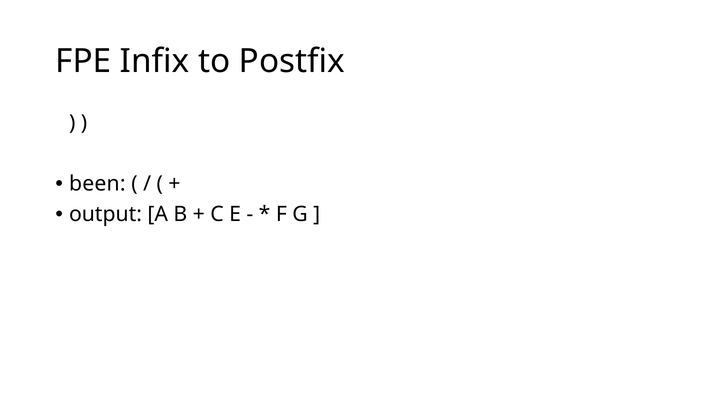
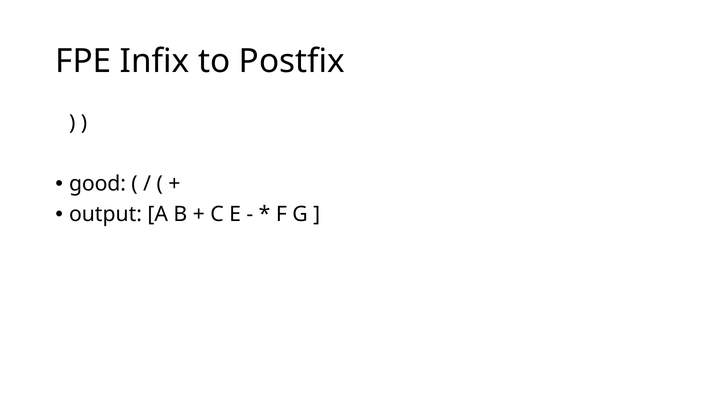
been: been -> good
